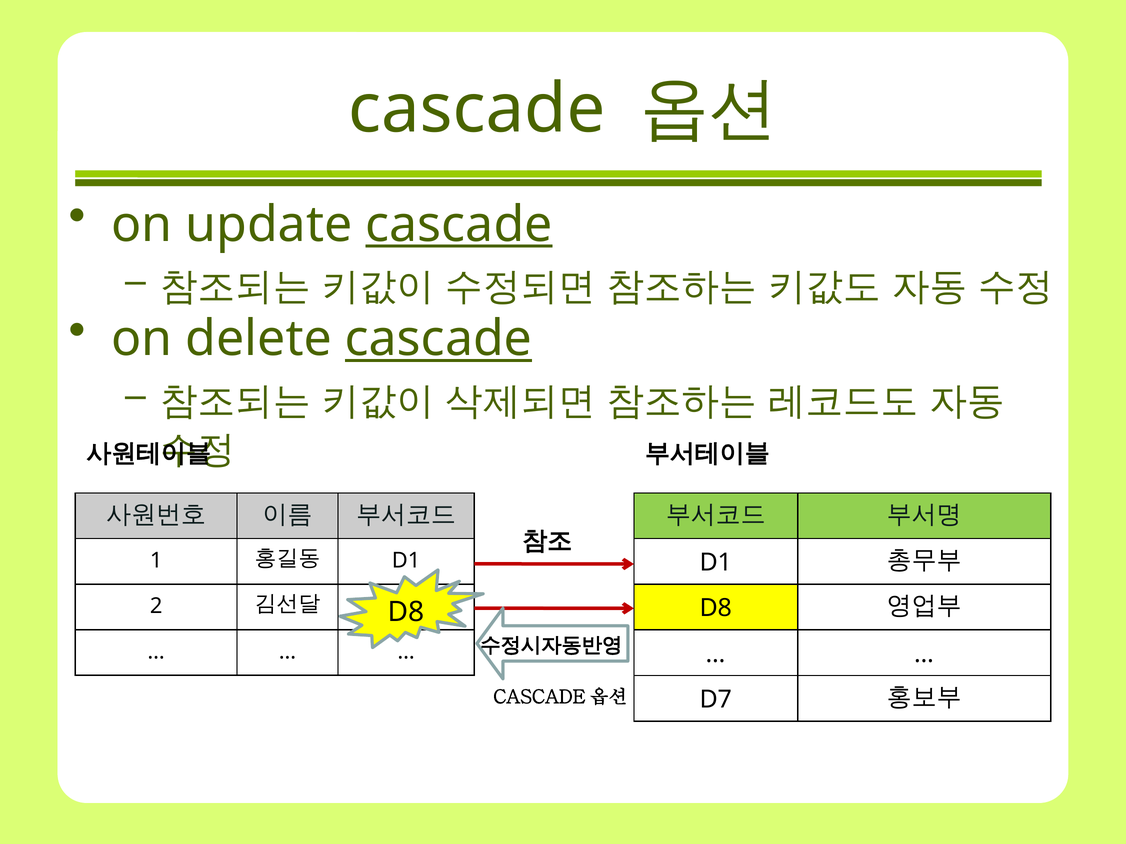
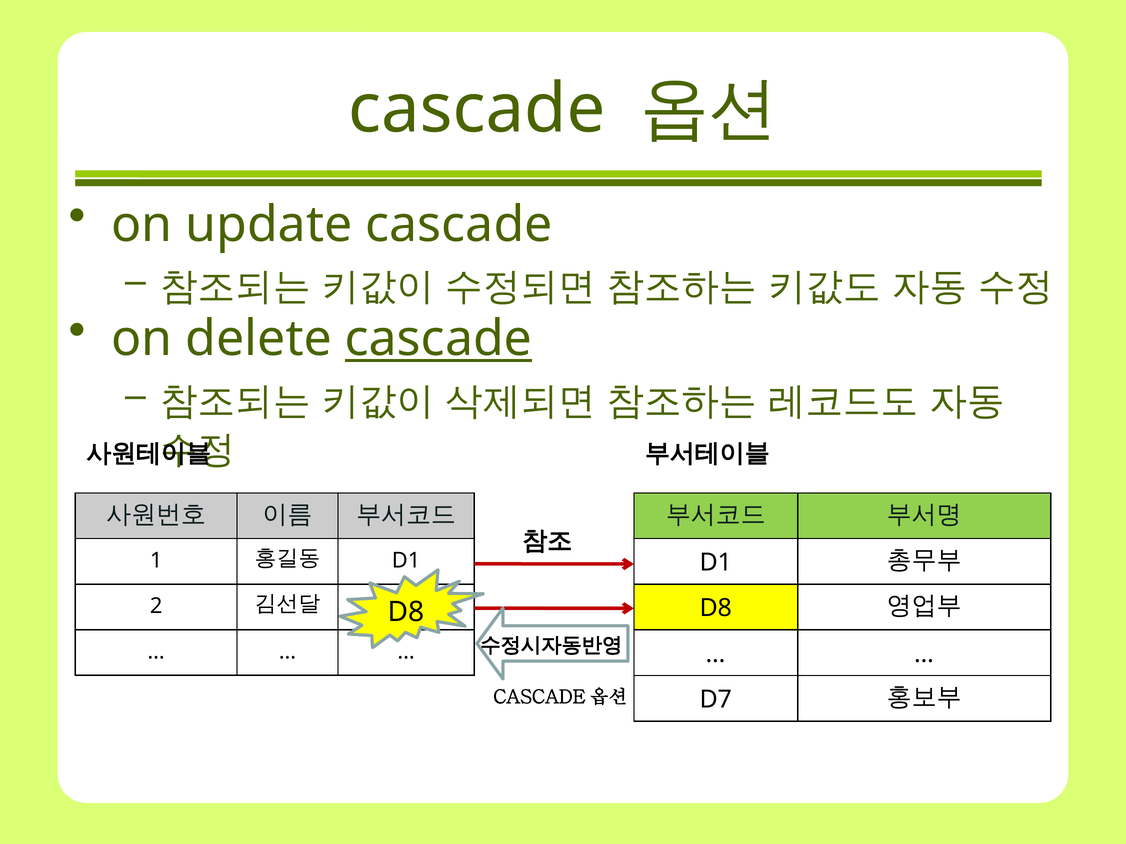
cascade at (459, 225) underline: present -> none
